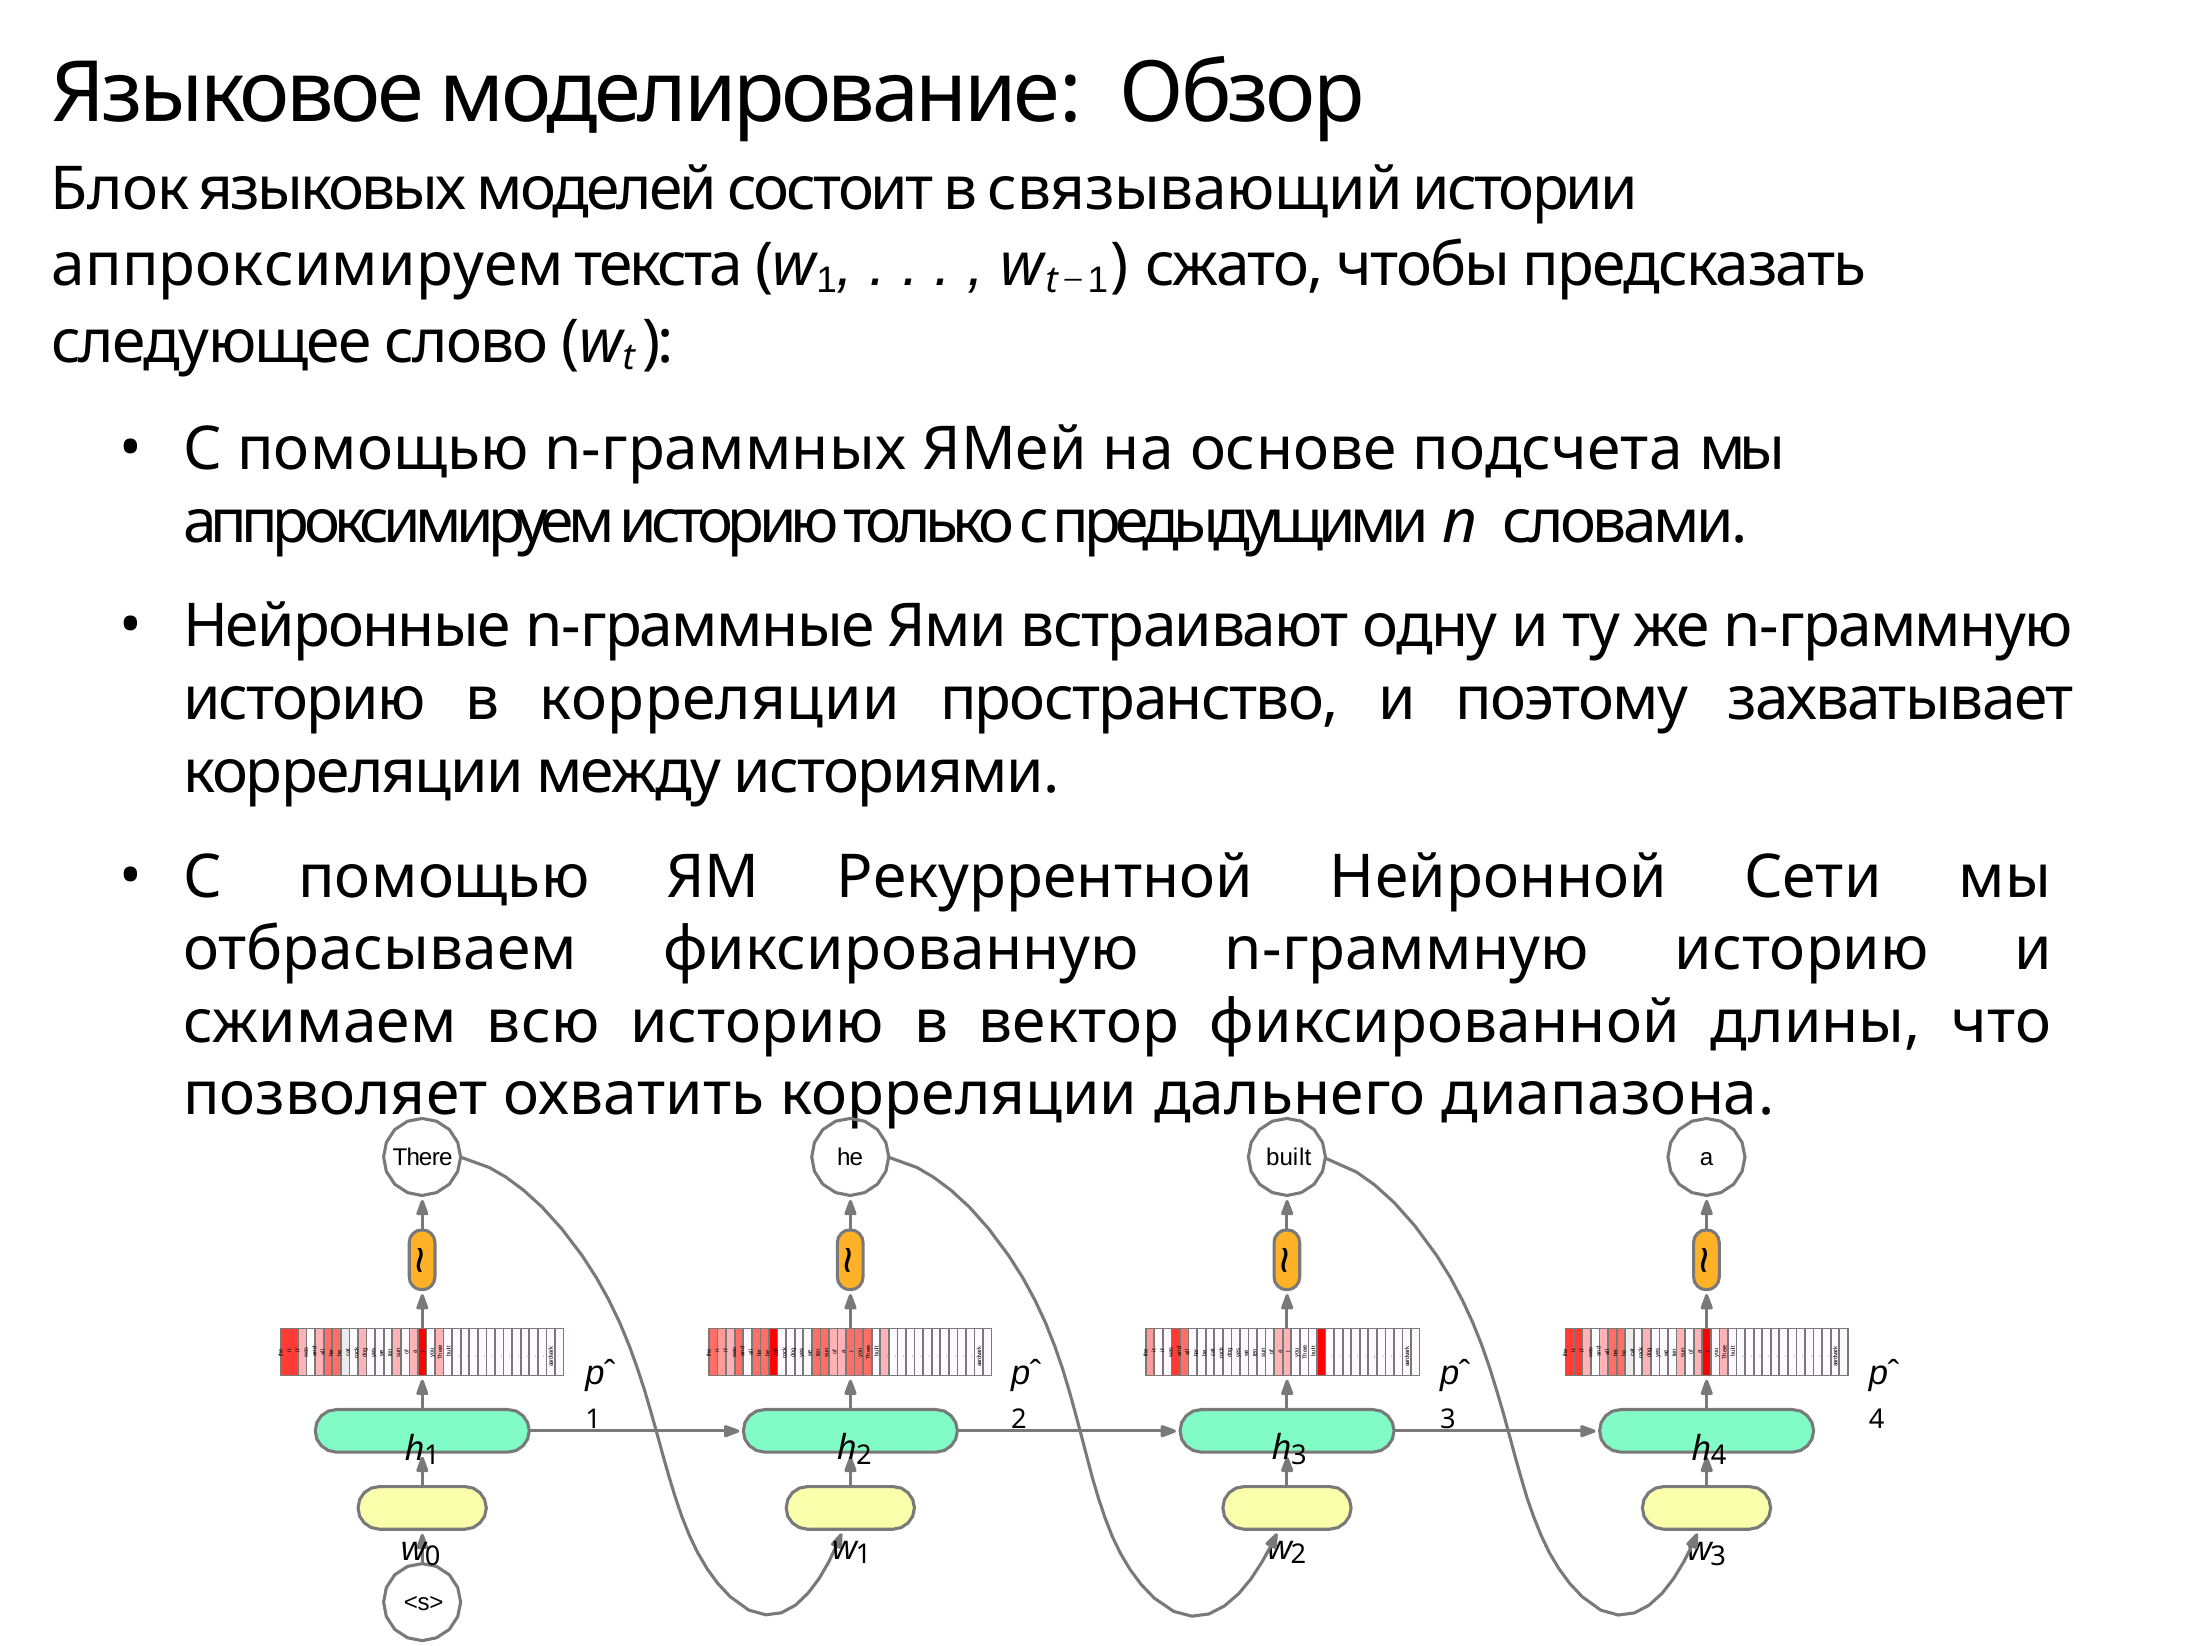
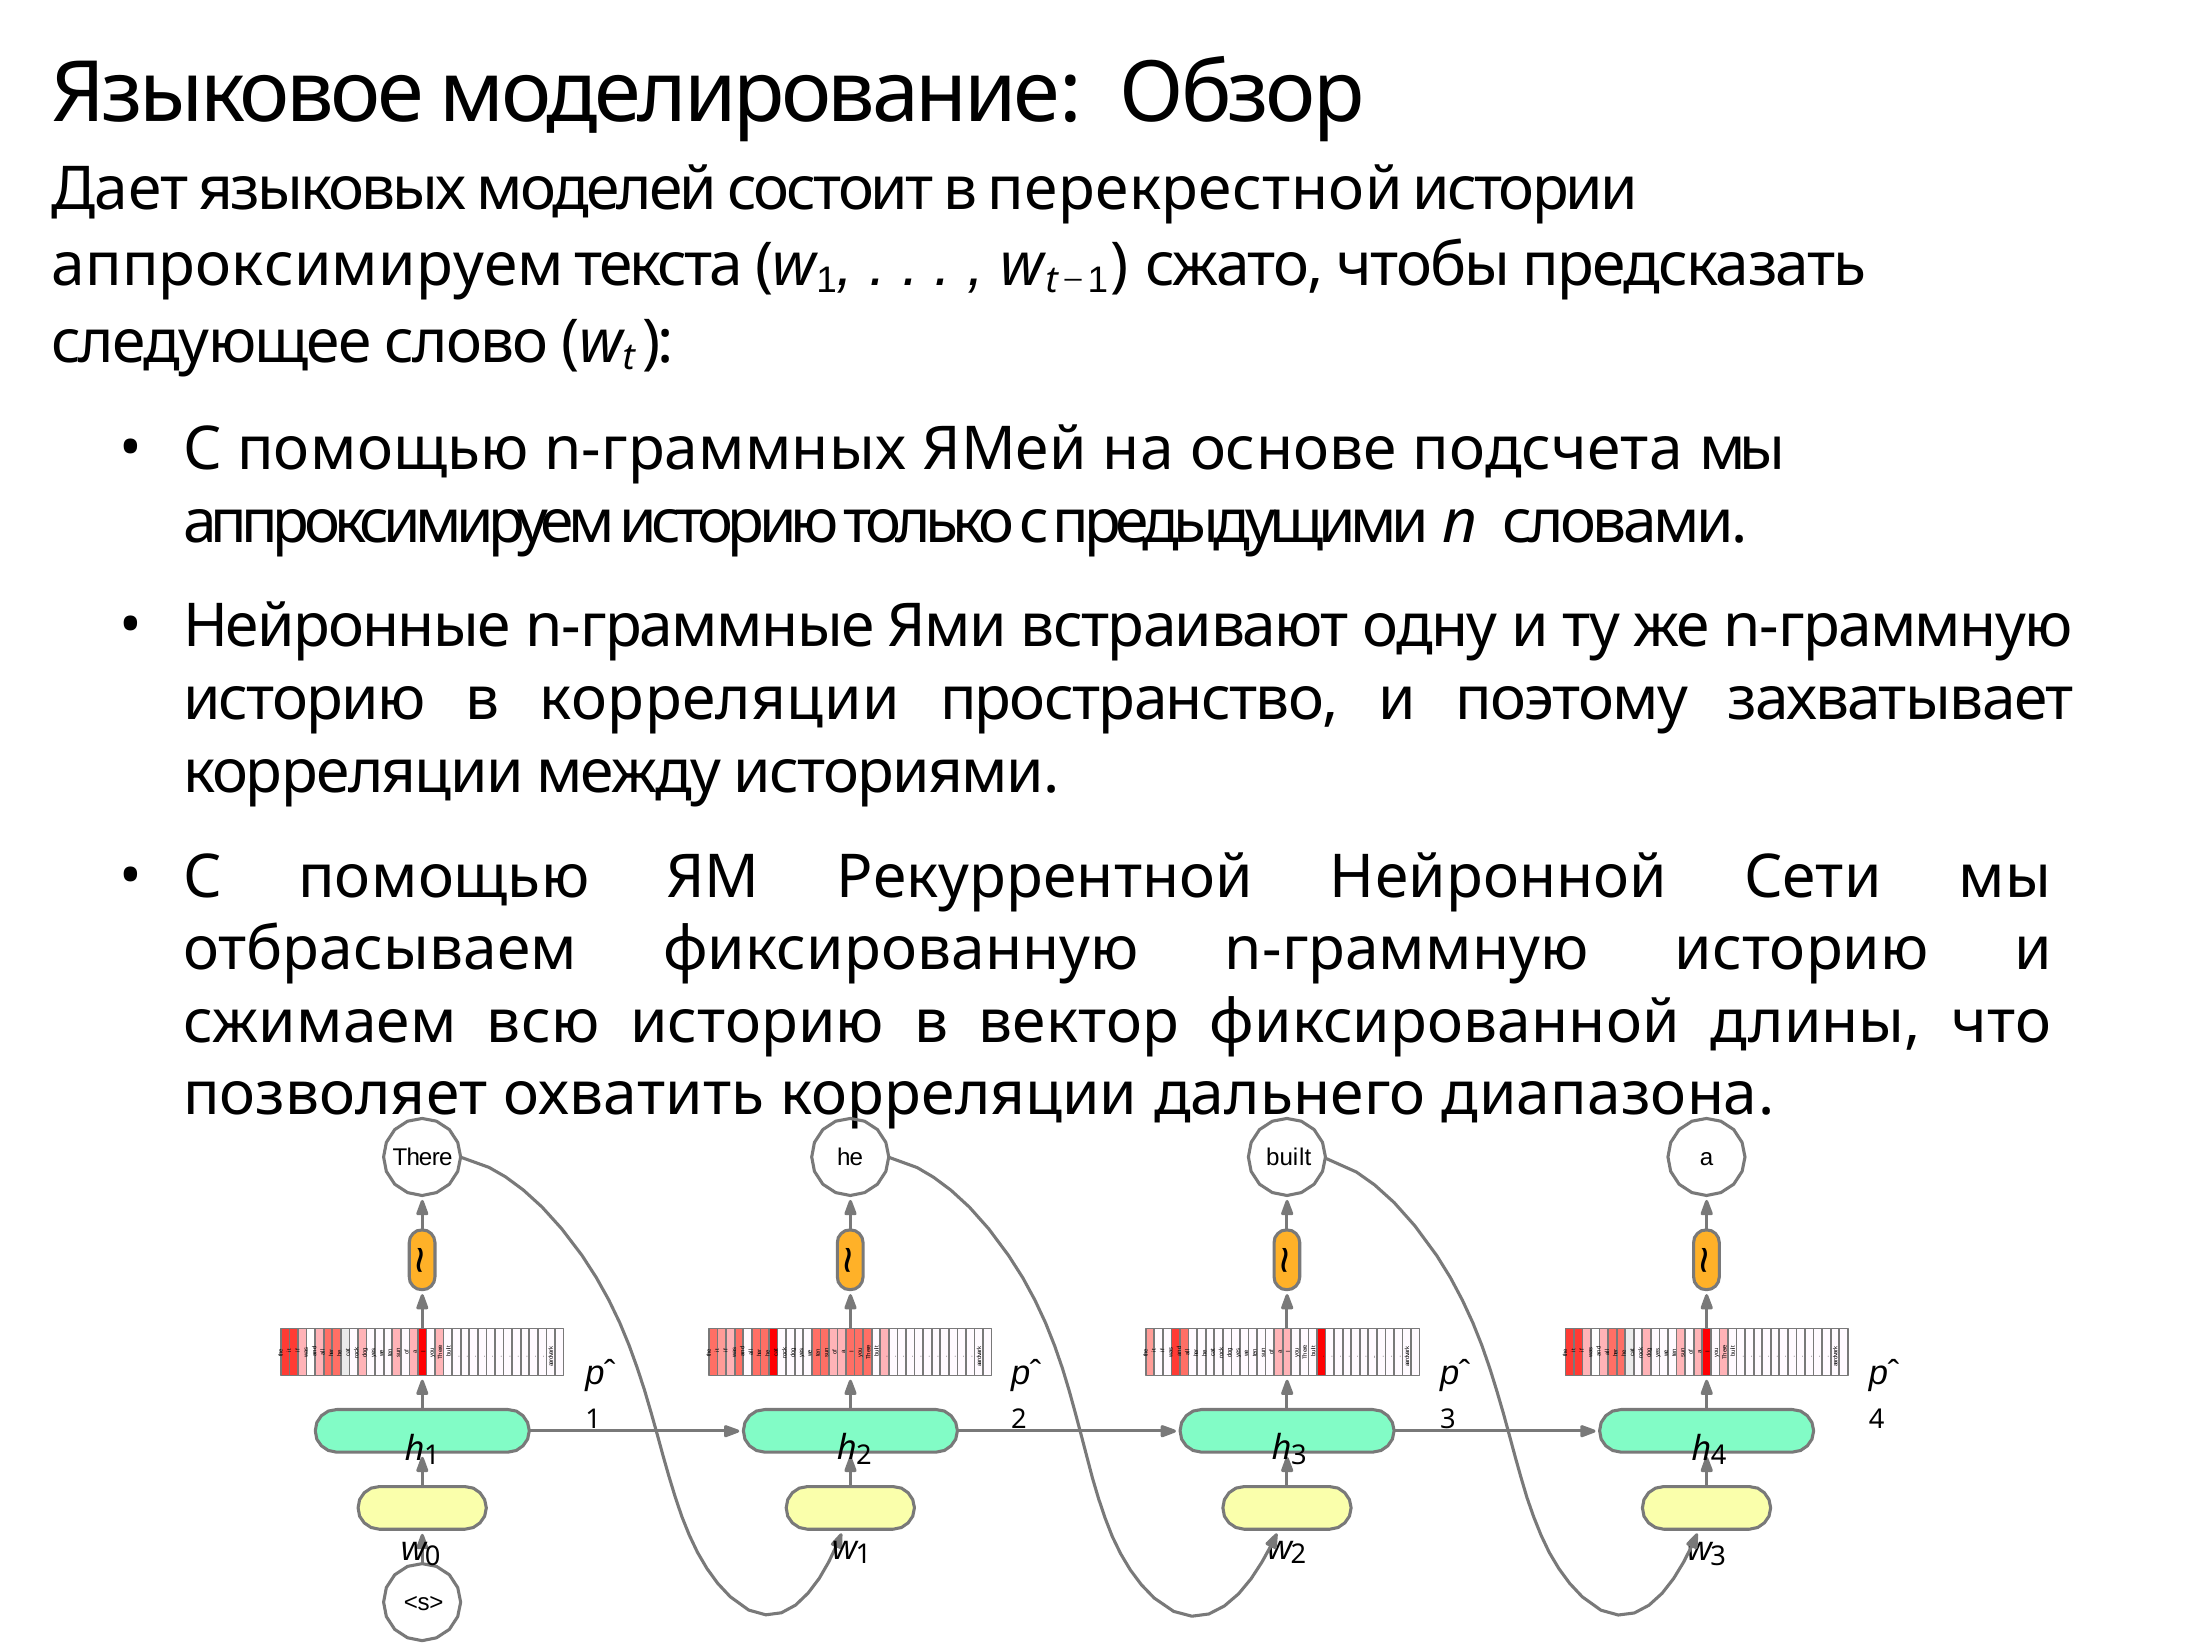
Блок: Блок -> Дает
связывающий: связывающий -> перекрестной
